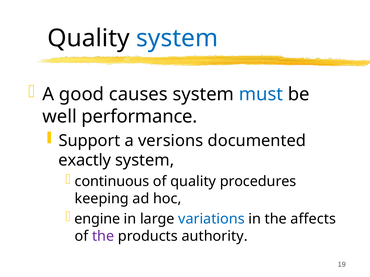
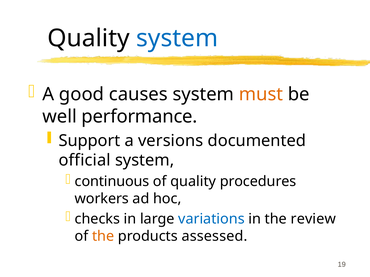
must colour: blue -> orange
exactly: exactly -> official
keeping: keeping -> workers
engine: engine -> checks
affects: affects -> review
the at (103, 236) colour: purple -> orange
authority: authority -> assessed
